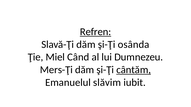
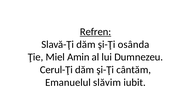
Când: Când -> Amin
Mers-Ţi: Mers-Ţi -> Cerul-Ţi
cântăm underline: present -> none
